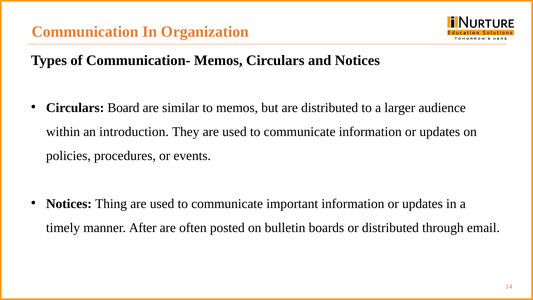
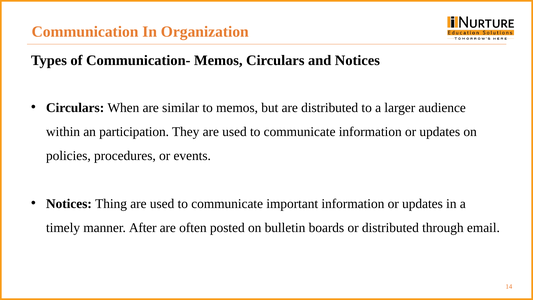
Board: Board -> When
introduction: introduction -> participation
